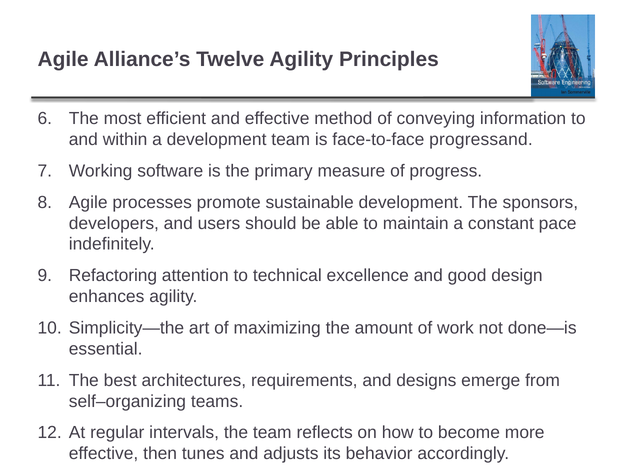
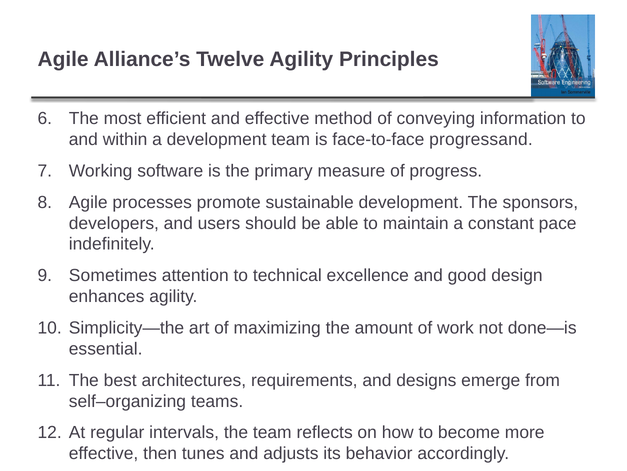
Refactoring: Refactoring -> Sometimes
